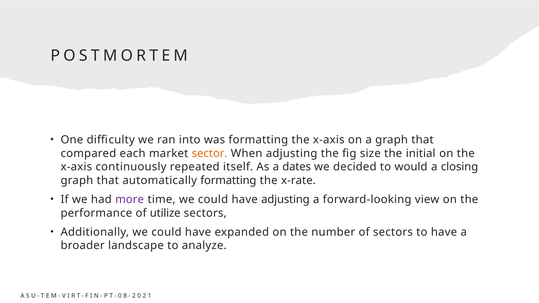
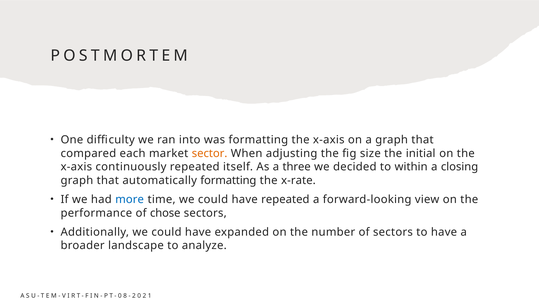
dates: dates -> three
would: would -> within
more colour: purple -> blue
have adjusting: adjusting -> repeated
utilize: utilize -> chose
